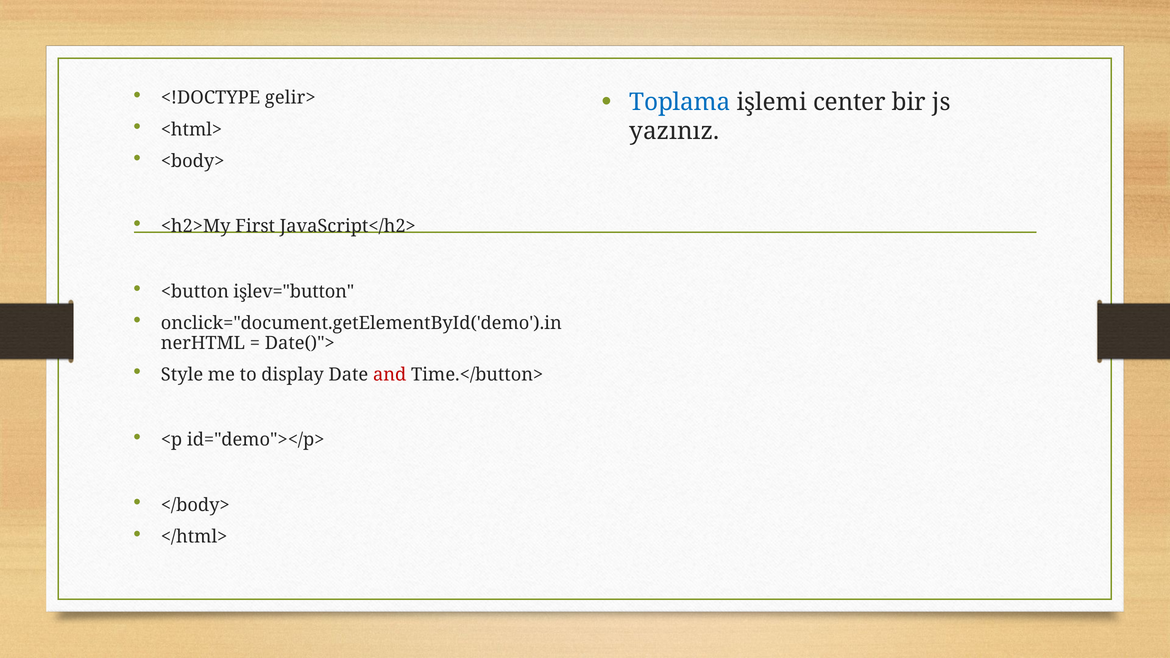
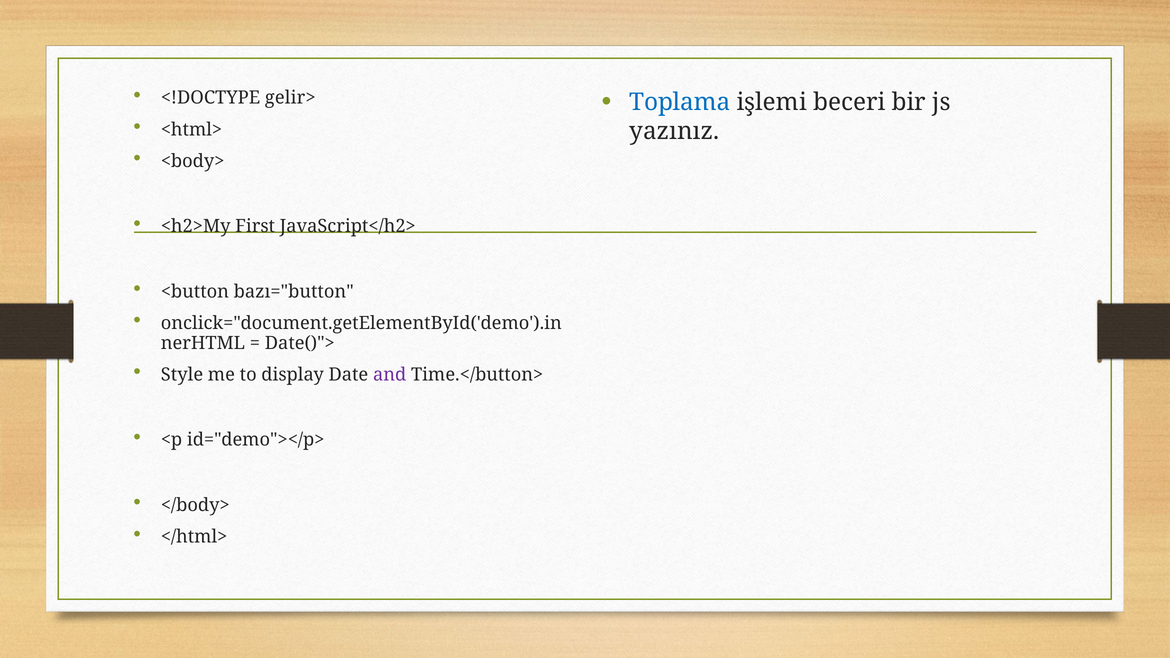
center: center -> beceri
işlev="button: işlev="button -> bazı="button
and colour: red -> purple
